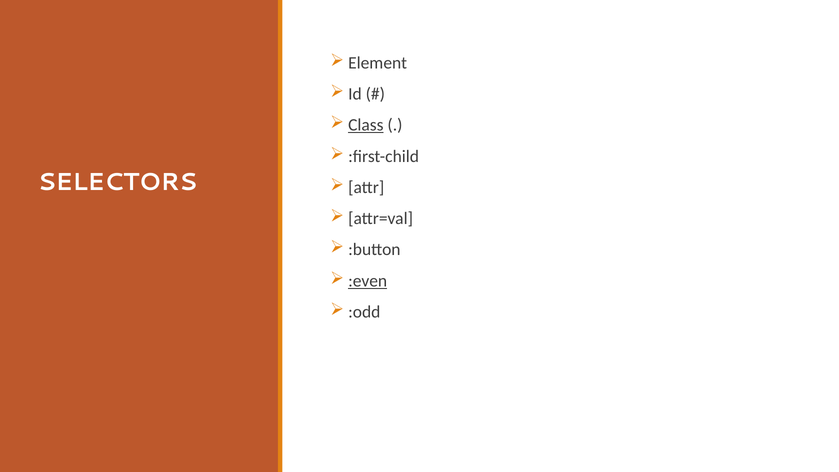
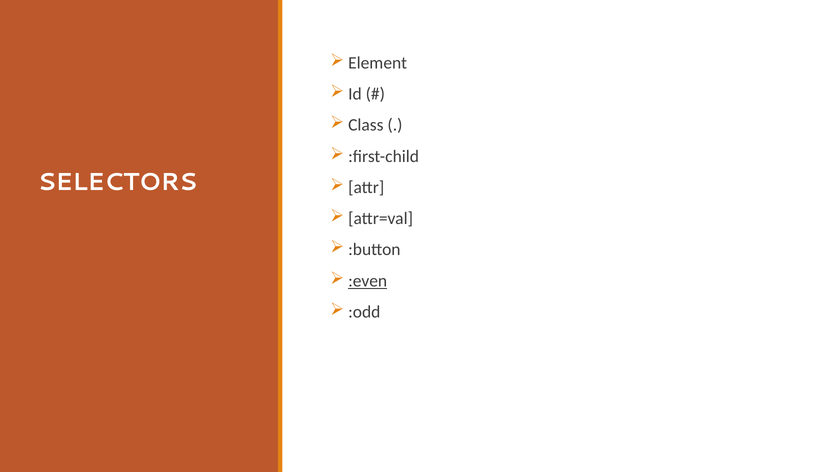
Class underline: present -> none
